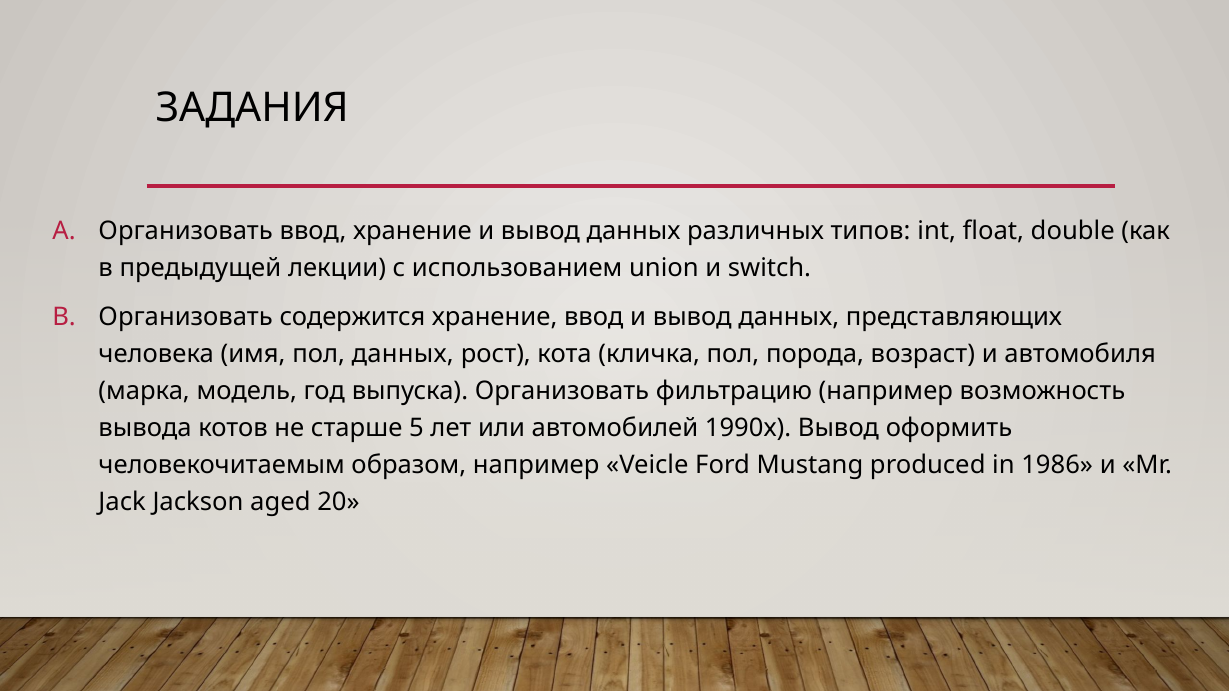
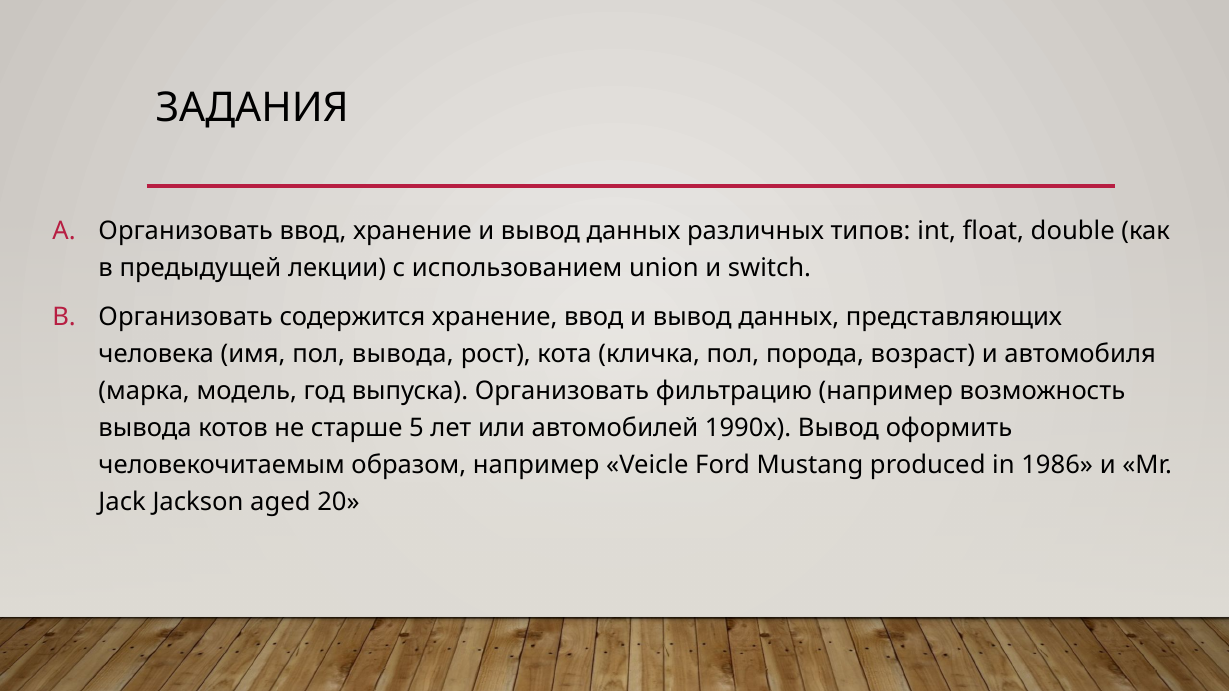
пол данных: данных -> вывода
